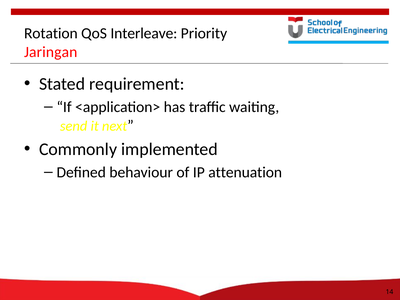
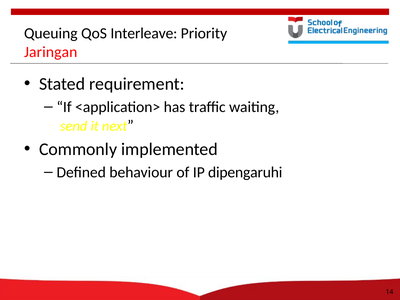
Rotation: Rotation -> Queuing
attenuation: attenuation -> dipengaruhi
